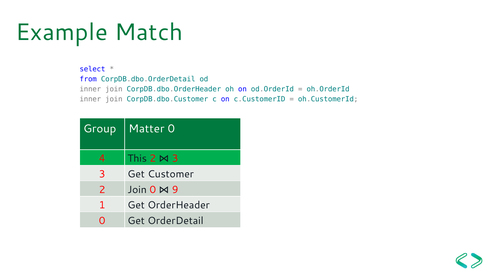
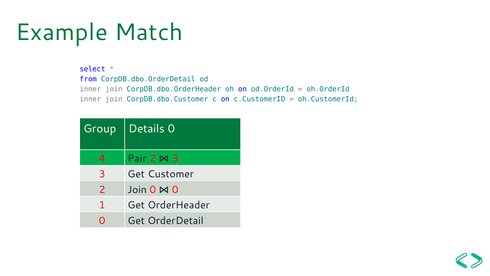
Matter: Matter -> Details
This: This -> Pair
9 at (175, 189): 9 -> 0
